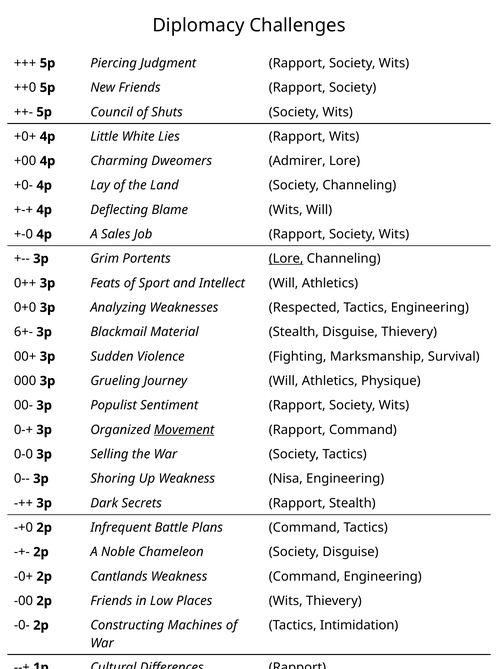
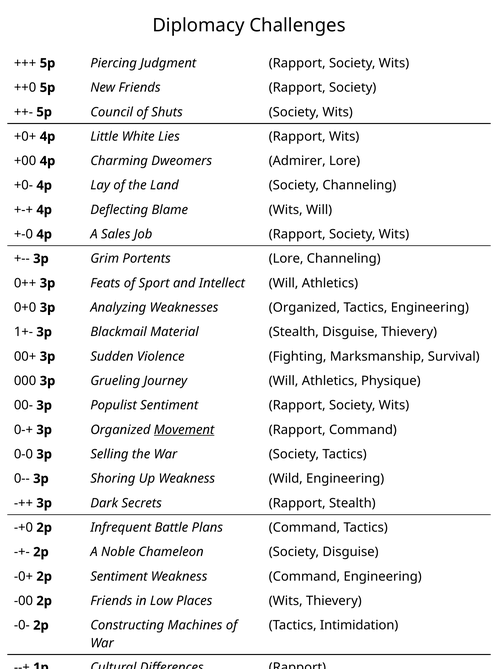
Lore at (286, 259) underline: present -> none
Weaknesses Respected: Respected -> Organized
6+-: 6+- -> 1+-
Nisa: Nisa -> Wild
2p Cantlands: Cantlands -> Sentiment
